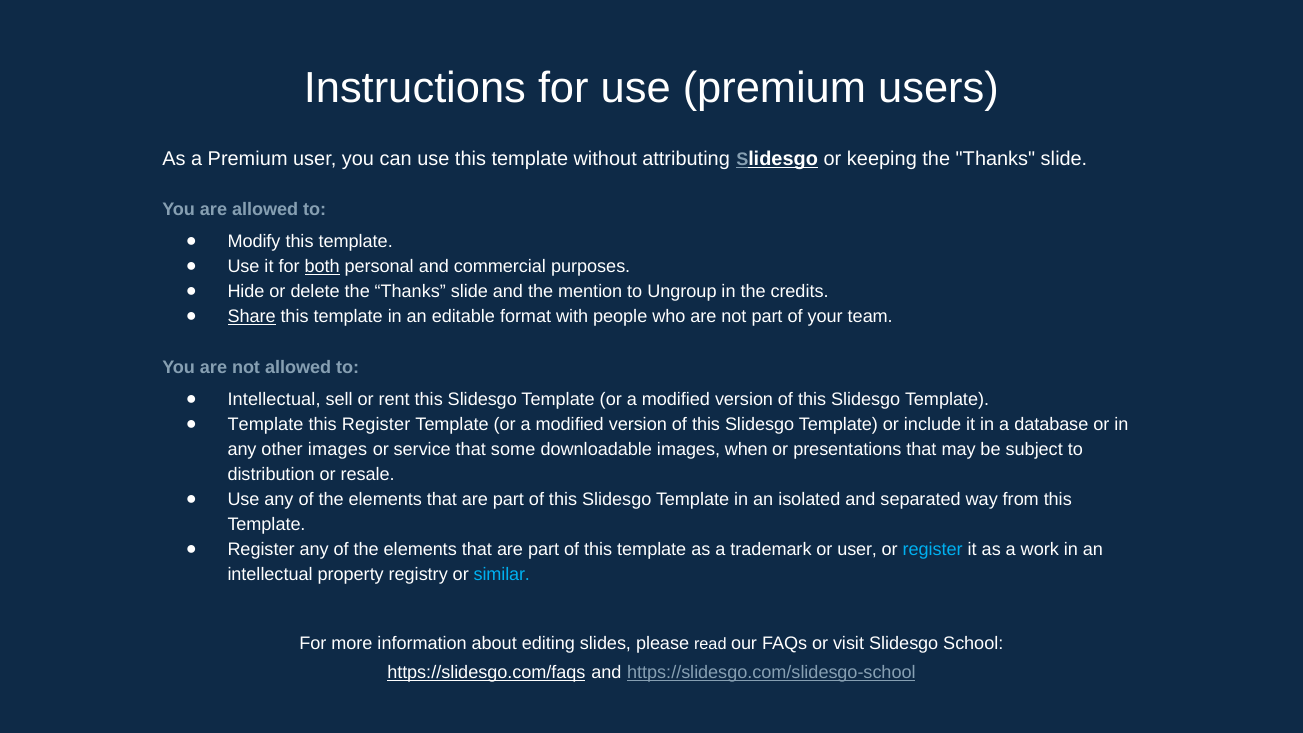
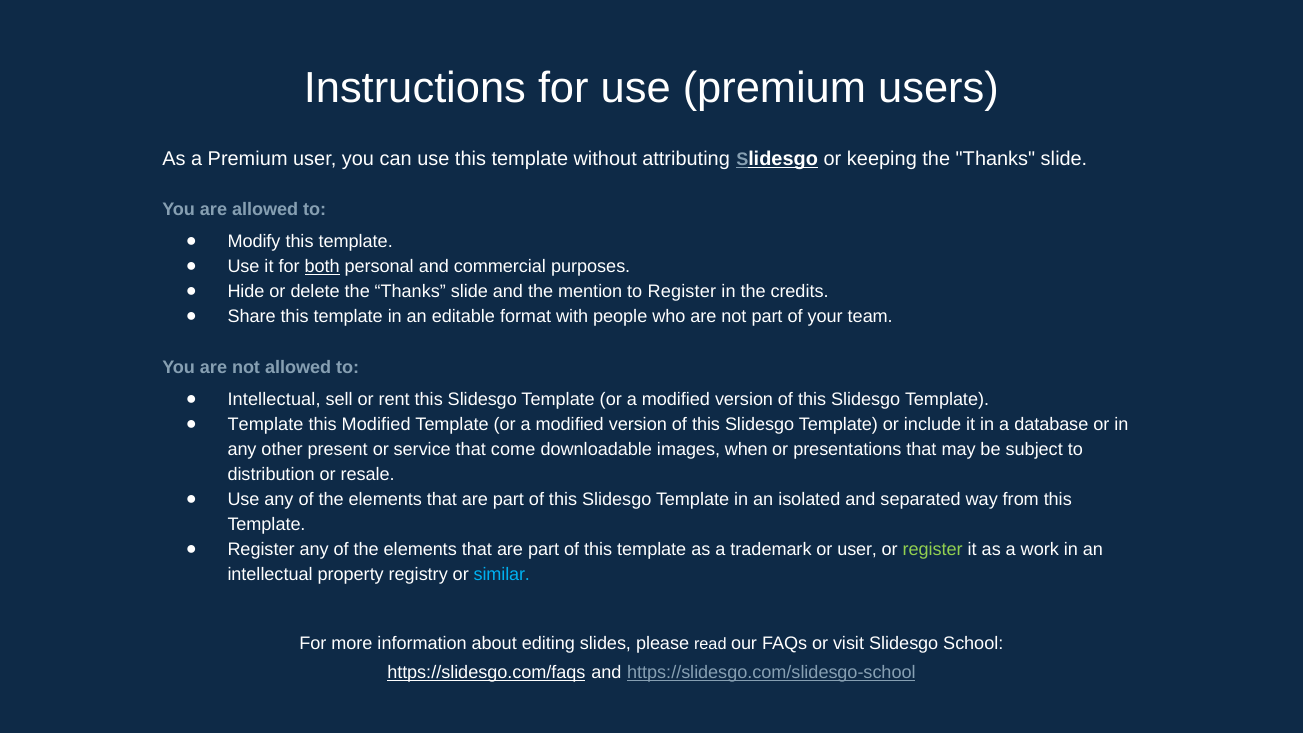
to Ungroup: Ungroup -> Register
Share underline: present -> none
this Register: Register -> Modified
other images: images -> present
some: some -> come
register at (933, 549) colour: light blue -> light green
